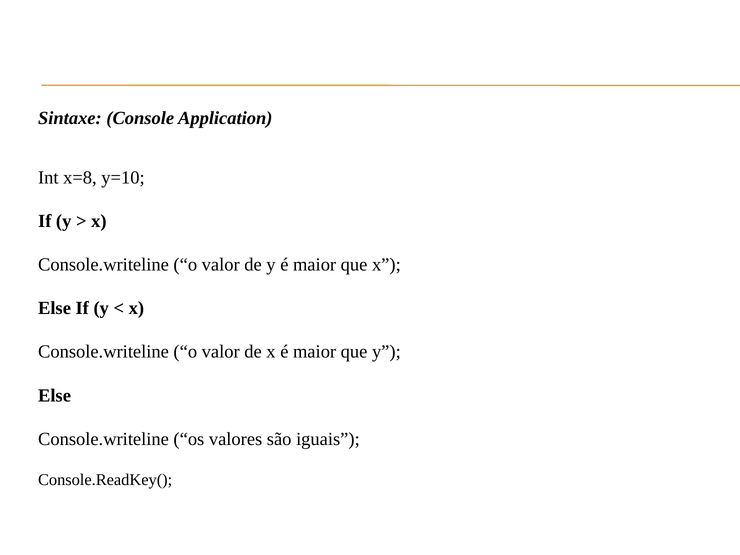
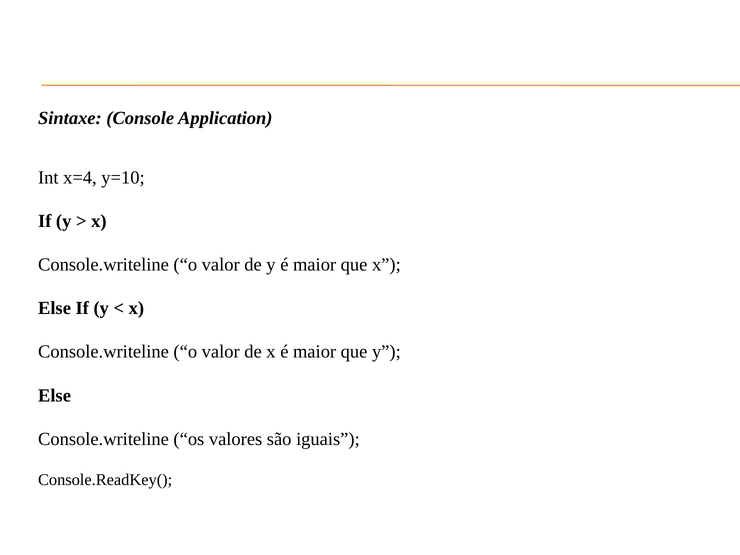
x=8: x=8 -> x=4
